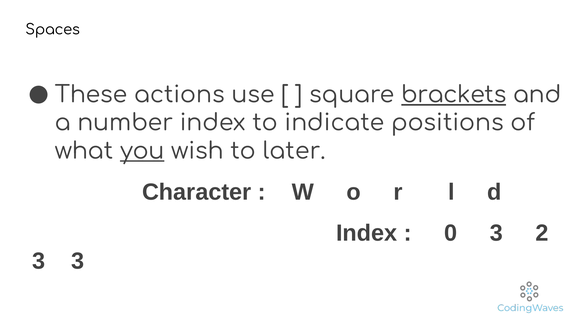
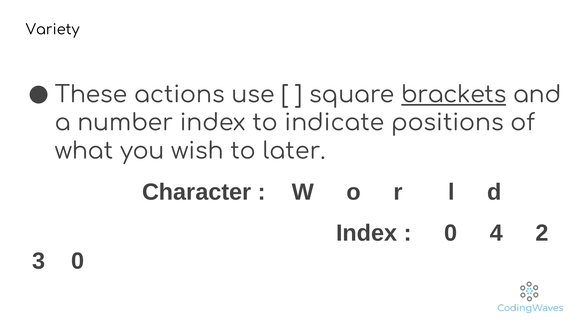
Spaces: Spaces -> Variety
you underline: present -> none
0 3: 3 -> 4
3 3: 3 -> 0
